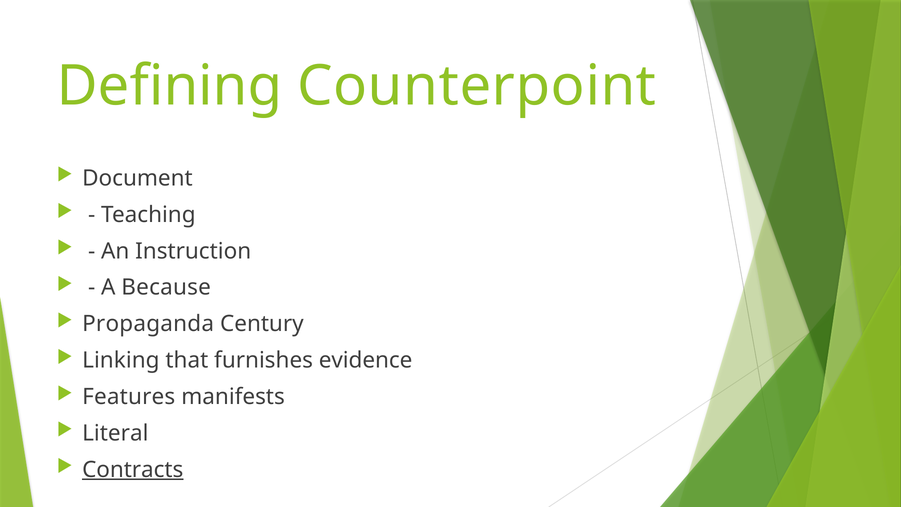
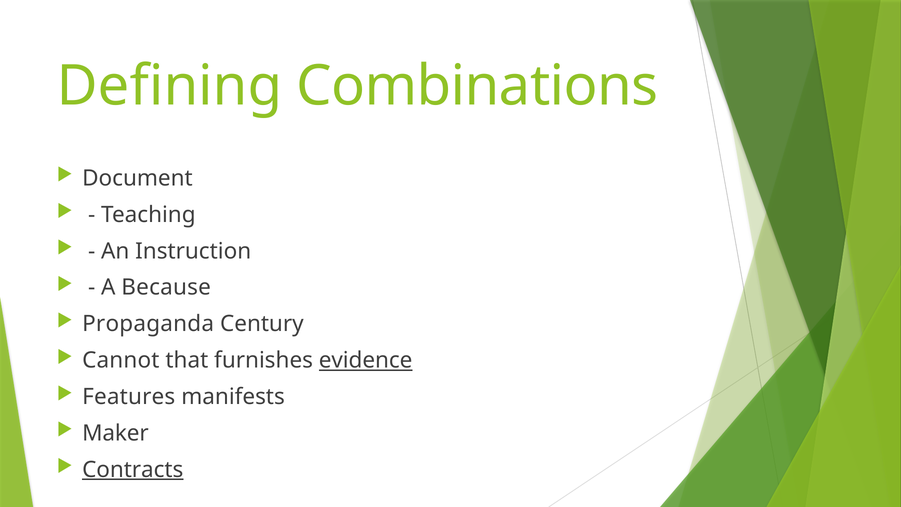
Counterpoint: Counterpoint -> Combinations
Linking: Linking -> Cannot
evidence underline: none -> present
Literal: Literal -> Maker
